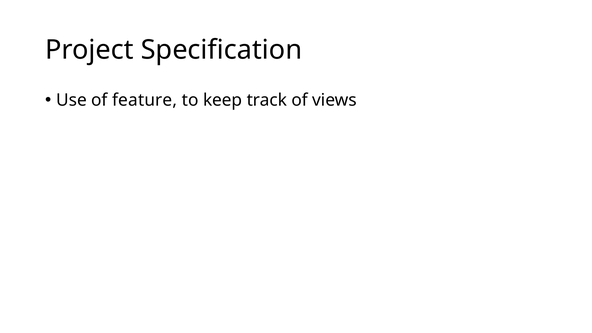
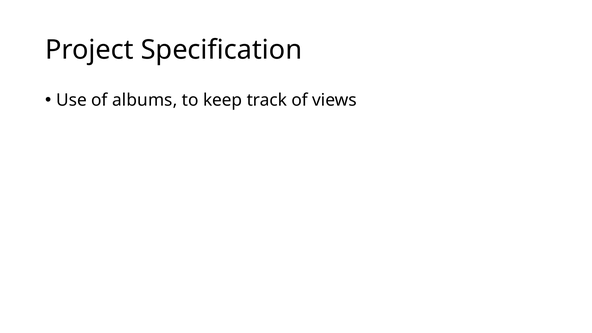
feature: feature -> albums
